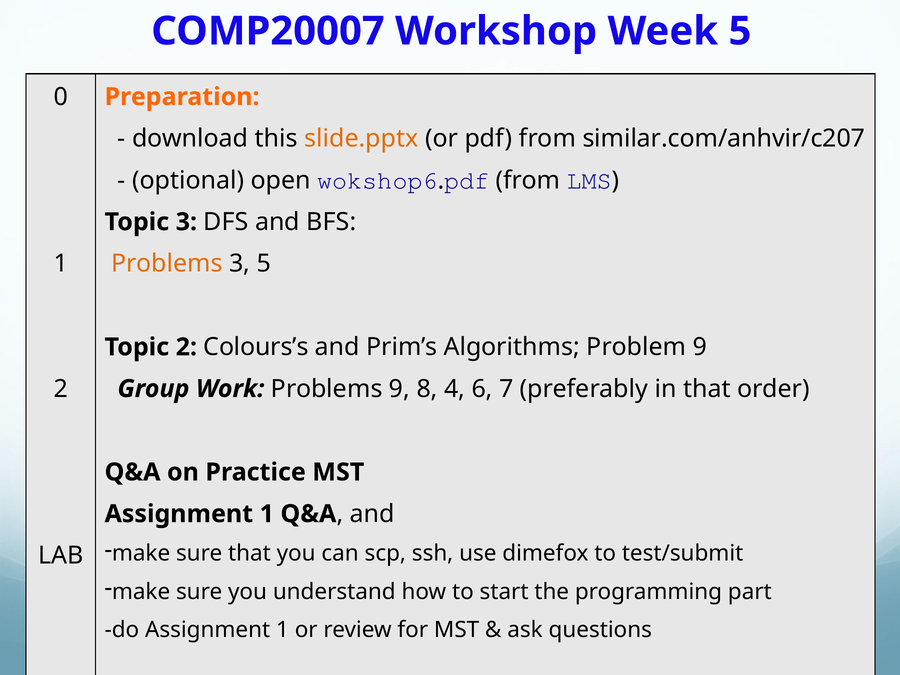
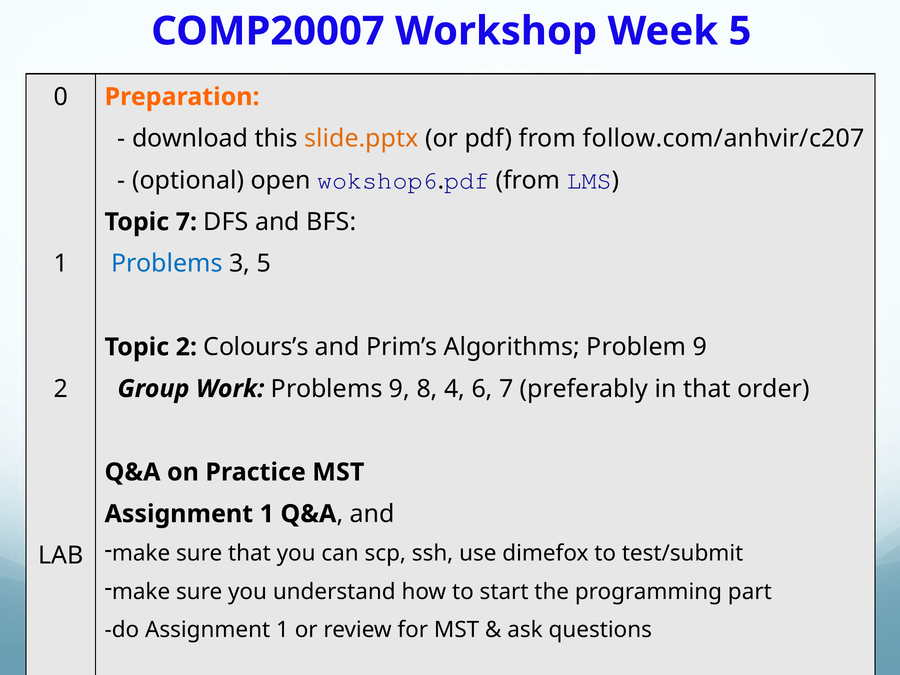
similar.com/anhvir/c207: similar.com/anhvir/c207 -> follow.com/anhvir/c207
Topic 3: 3 -> 7
Problems at (167, 264) colour: orange -> blue
